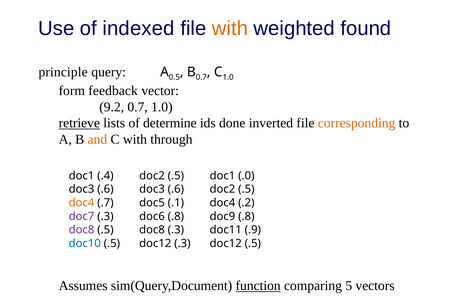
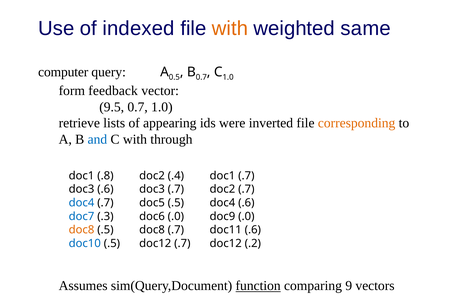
found: found -> same
principle: principle -> computer
9.2: 9.2 -> 9.5
retrieve underline: present -> none
determine: determine -> appearing
done: done -> were
and colour: orange -> blue
.4: .4 -> .8
.5 at (176, 175): .5 -> .4
doc1 .0: .0 -> .7
.6 at (176, 189): .6 -> .7
.5 at (246, 189): .5 -> .7
doc4 at (82, 203) colour: orange -> blue
doc5 .1: .1 -> .5
doc4 .2: .2 -> .6
doc7 colour: purple -> blue
doc6 .8: .8 -> .0
doc9 .8: .8 -> .0
doc8 at (82, 230) colour: purple -> orange
doc8 .3: .3 -> .7
doc11 .9: .9 -> .6
doc12 .3: .3 -> .7
doc12 .5: .5 -> .2
5: 5 -> 9
